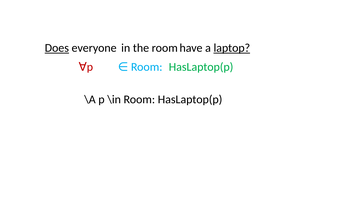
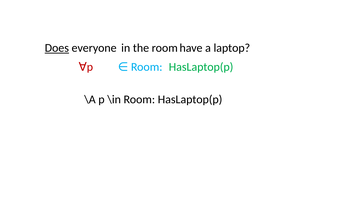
laptop underline: present -> none
